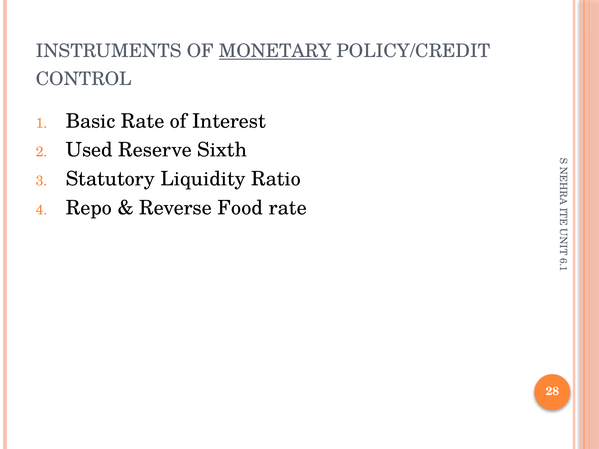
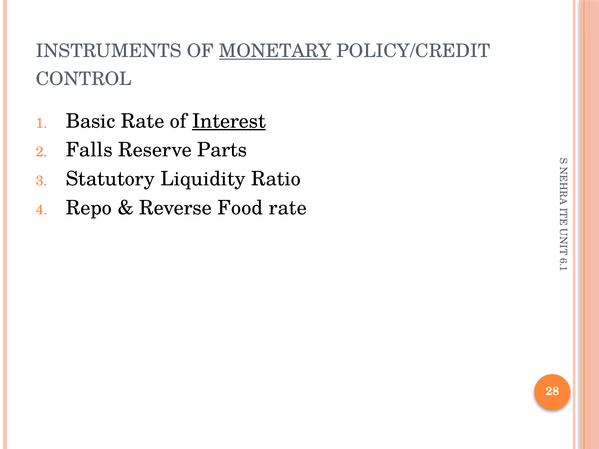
Interest underline: none -> present
Used: Used -> Falls
Sixth: Sixth -> Parts
